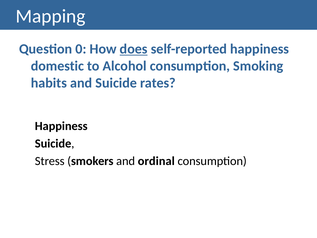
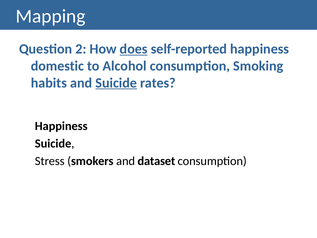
0: 0 -> 2
Suicide at (116, 83) underline: none -> present
ordinal: ordinal -> dataset
